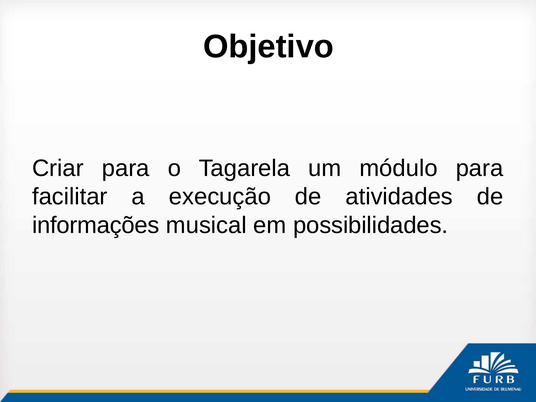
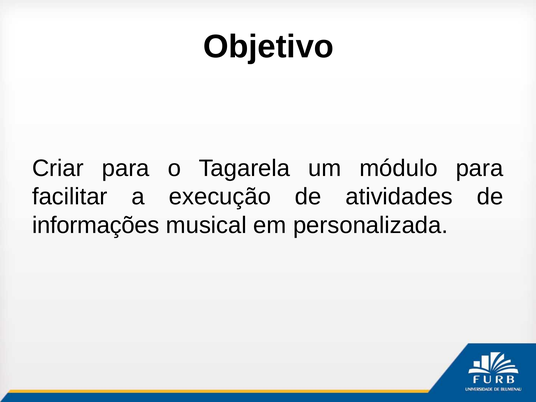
possibilidades: possibilidades -> personalizada
